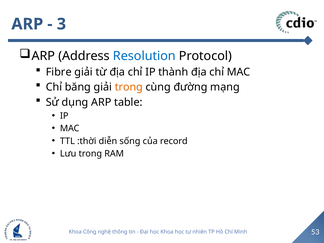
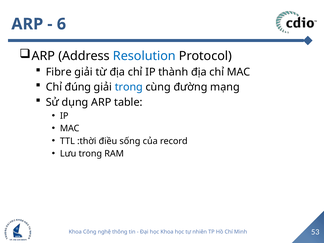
3: 3 -> 6
băng: băng -> đúng
trong at (129, 87) colour: orange -> blue
diễn: diễn -> điều
